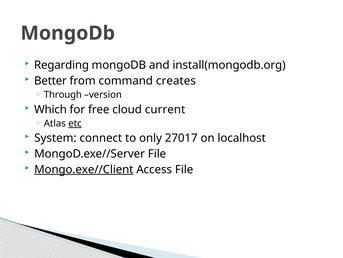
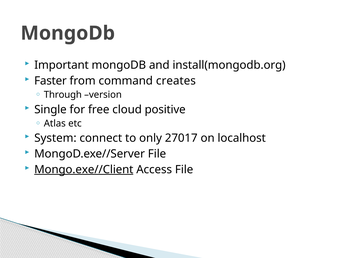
Regarding: Regarding -> Important
Better: Better -> Faster
Which: Which -> Single
current: current -> positive
etc underline: present -> none
